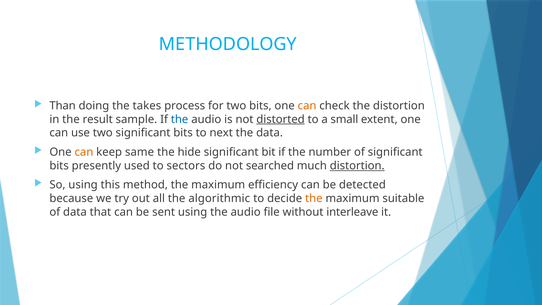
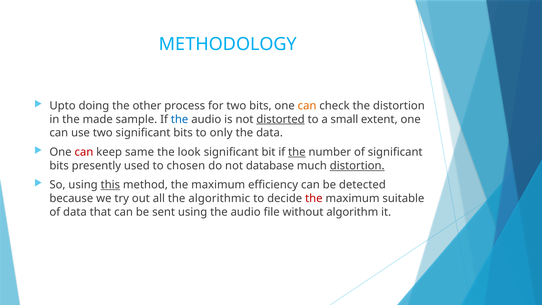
Than: Than -> Upto
takes: takes -> other
result: result -> made
next: next -> only
can at (84, 152) colour: orange -> red
hide: hide -> look
the at (297, 152) underline: none -> present
sectors: sectors -> chosen
searched: searched -> database
this underline: none -> present
the at (314, 198) colour: orange -> red
interleave: interleave -> algorithm
